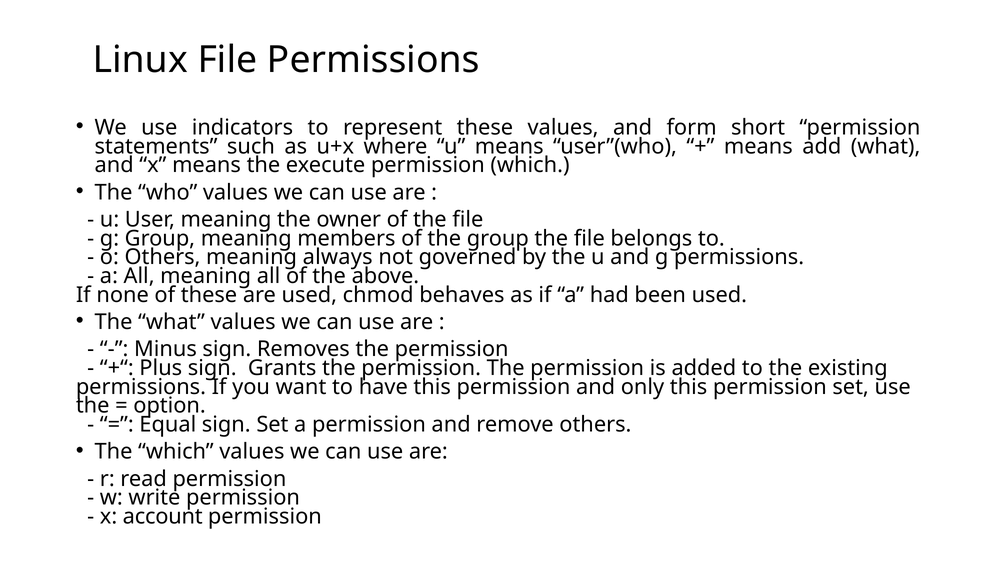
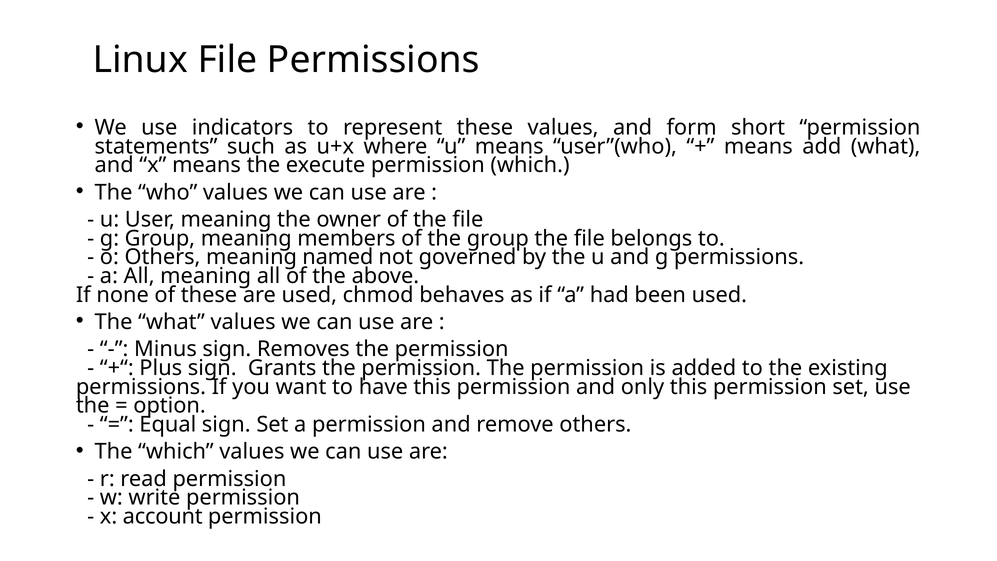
always: always -> named
